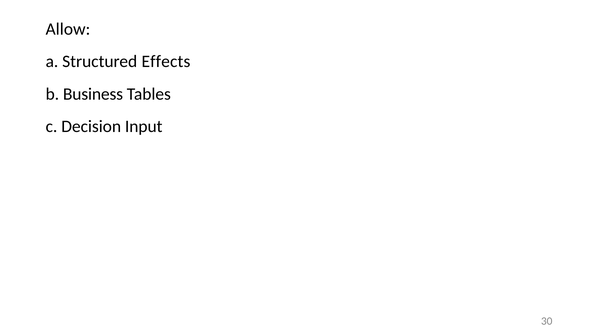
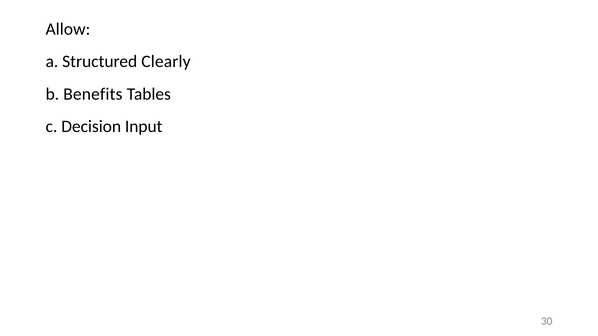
Effects: Effects -> Clearly
Business: Business -> Benefits
